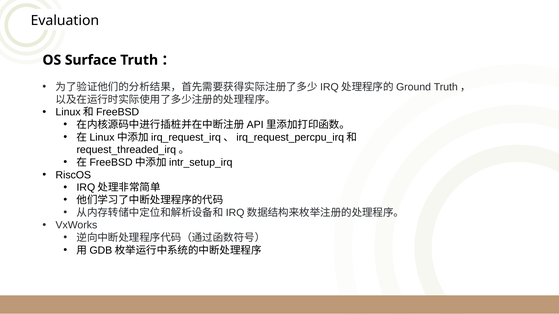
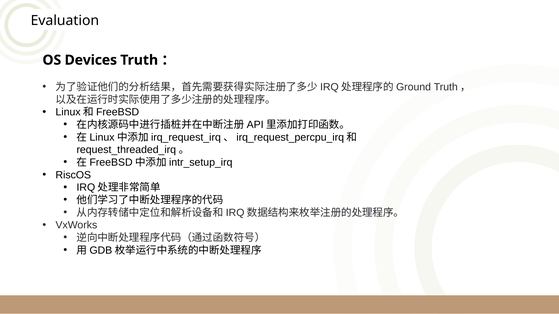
Surface: Surface -> Devices
